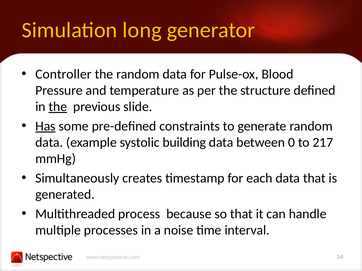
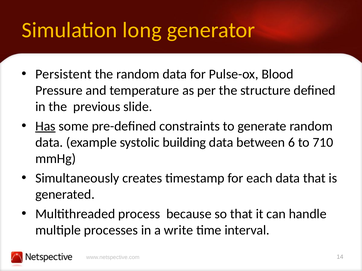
Controller: Controller -> Persistent
the at (58, 107) underline: present -> none
0: 0 -> 6
217: 217 -> 710
noise: noise -> write
